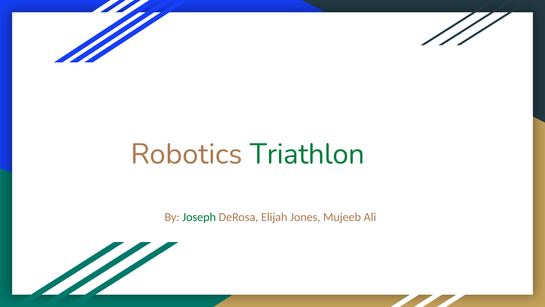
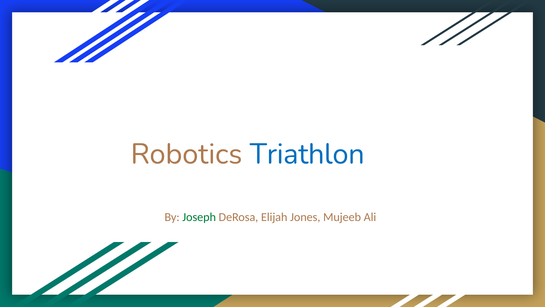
Triathlon colour: green -> blue
